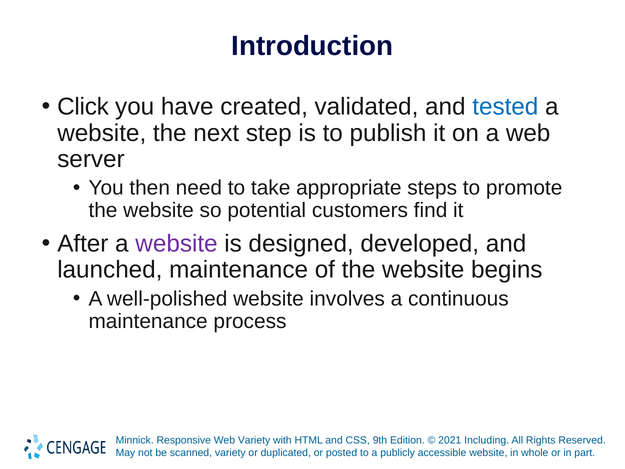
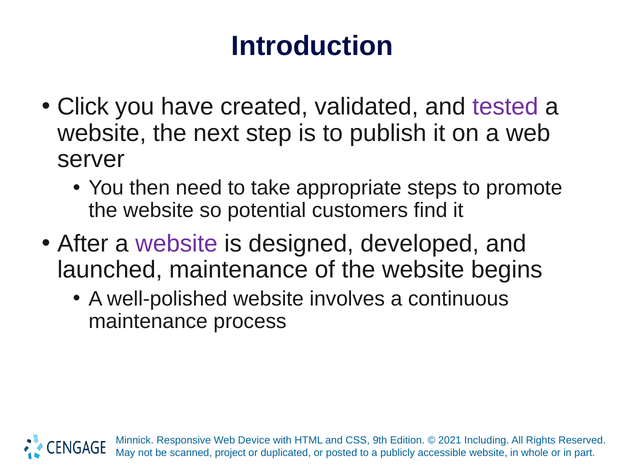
tested colour: blue -> purple
Web Variety: Variety -> Device
scanned variety: variety -> project
